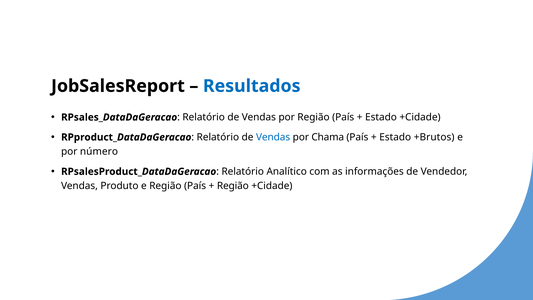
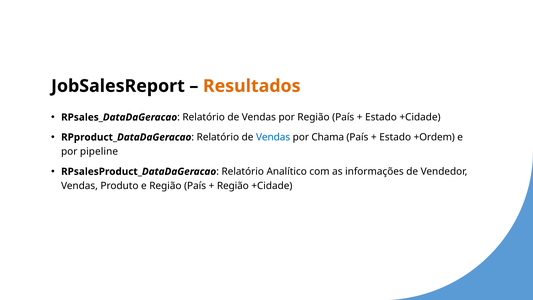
Resultados colour: blue -> orange
+Brutos: +Brutos -> +Ordem
número: número -> pipeline
